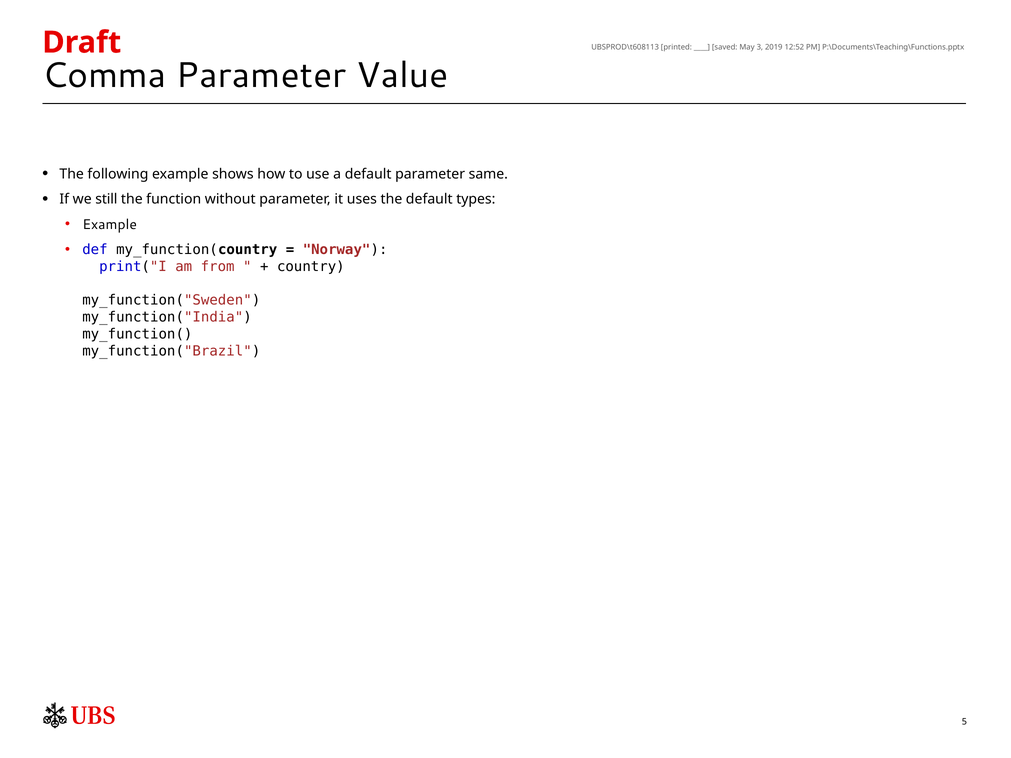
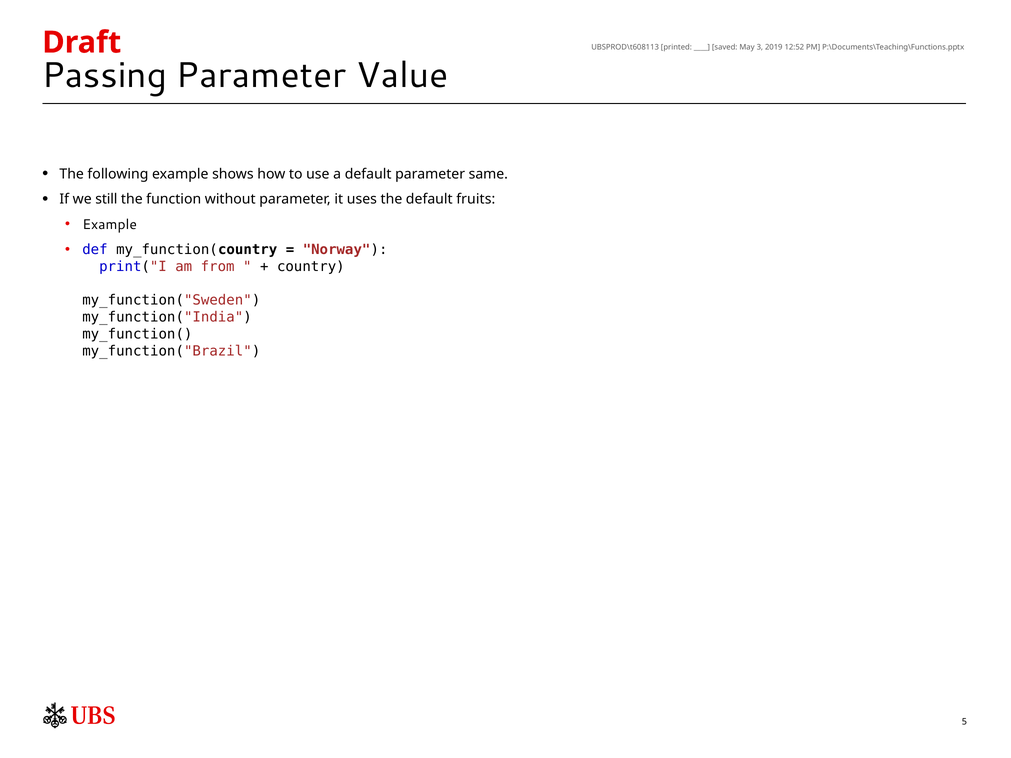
Comma: Comma -> Passing
types: types -> fruits
